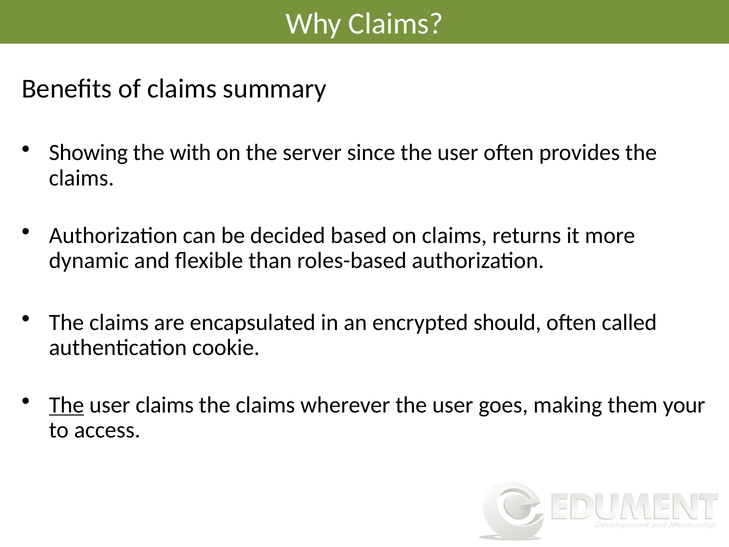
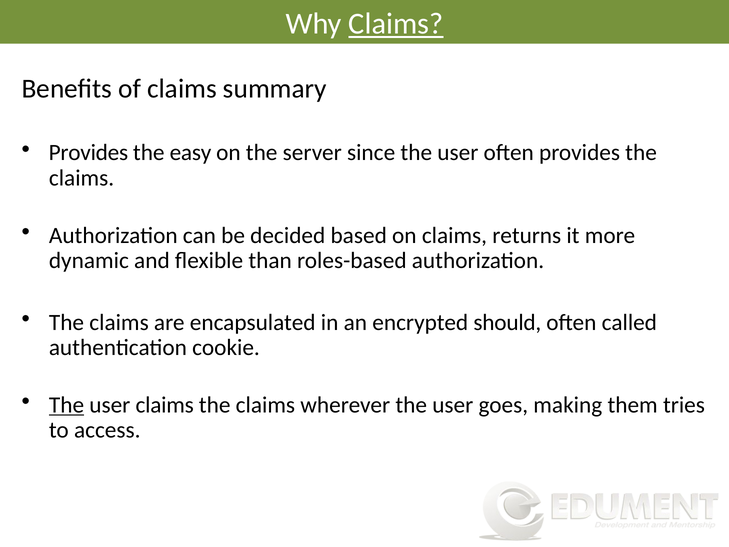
Claims at (396, 24) underline: none -> present
Showing at (88, 153): Showing -> Provides
with: with -> easy
your: your -> tries
